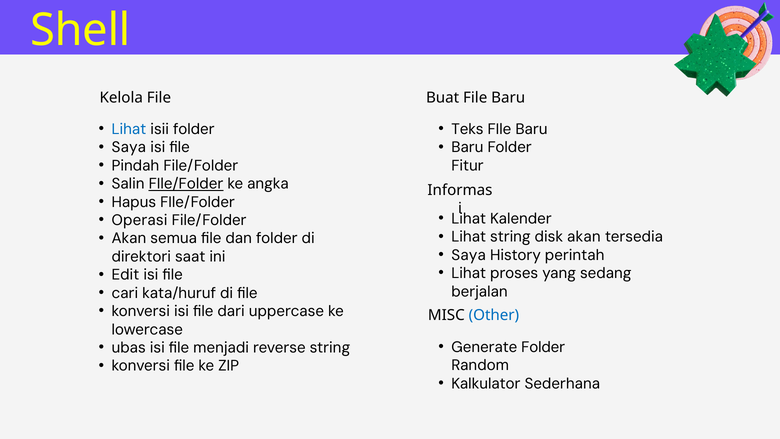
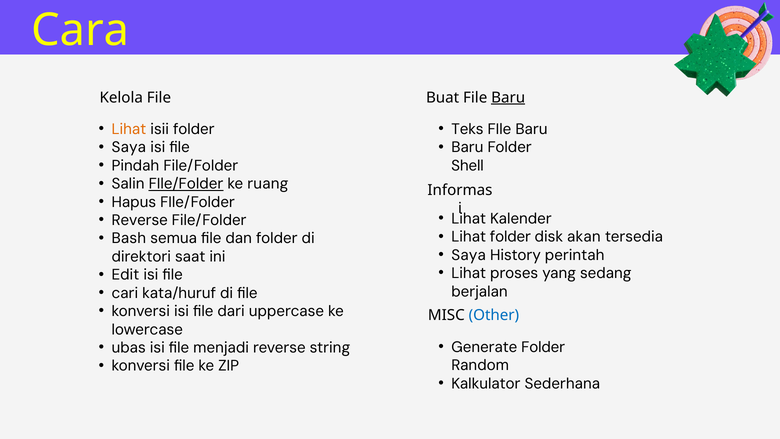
Shell: Shell -> Cara
Baru at (508, 98) underline: none -> present
Lihat at (129, 129) colour: blue -> orange
Fitur: Fitur -> Shell
angka: angka -> ruang
Operasi at (140, 220): Operasi -> Reverse
Lihat string: string -> folder
Akan at (129, 238): Akan -> Bash
